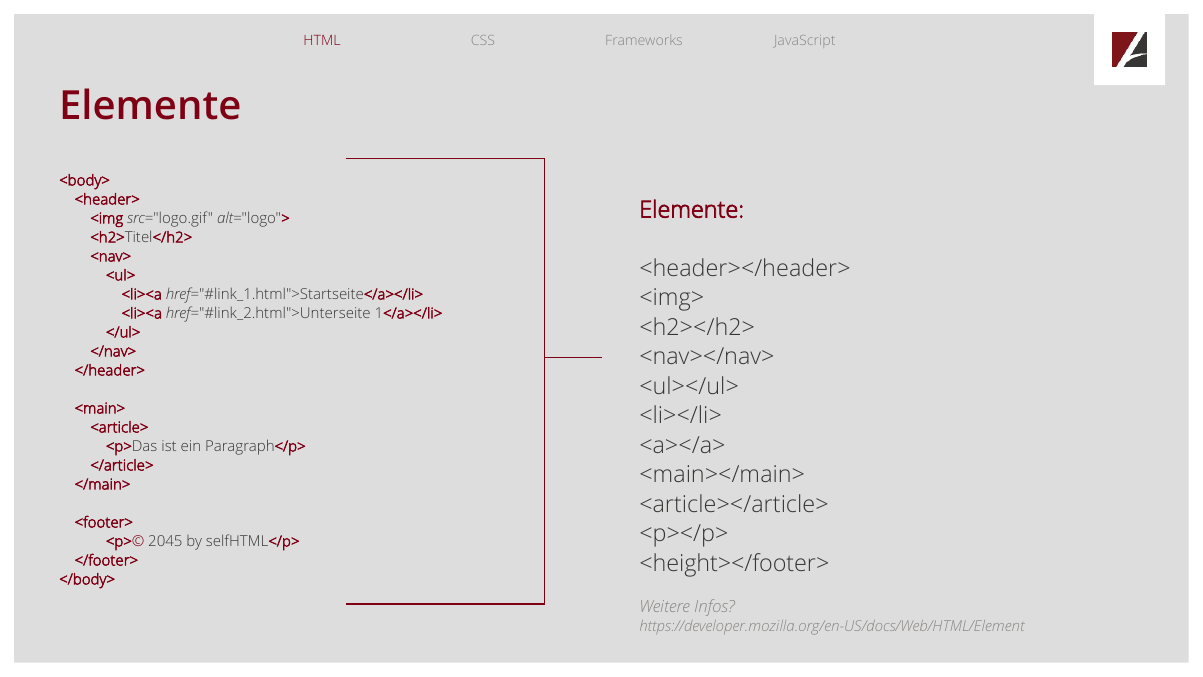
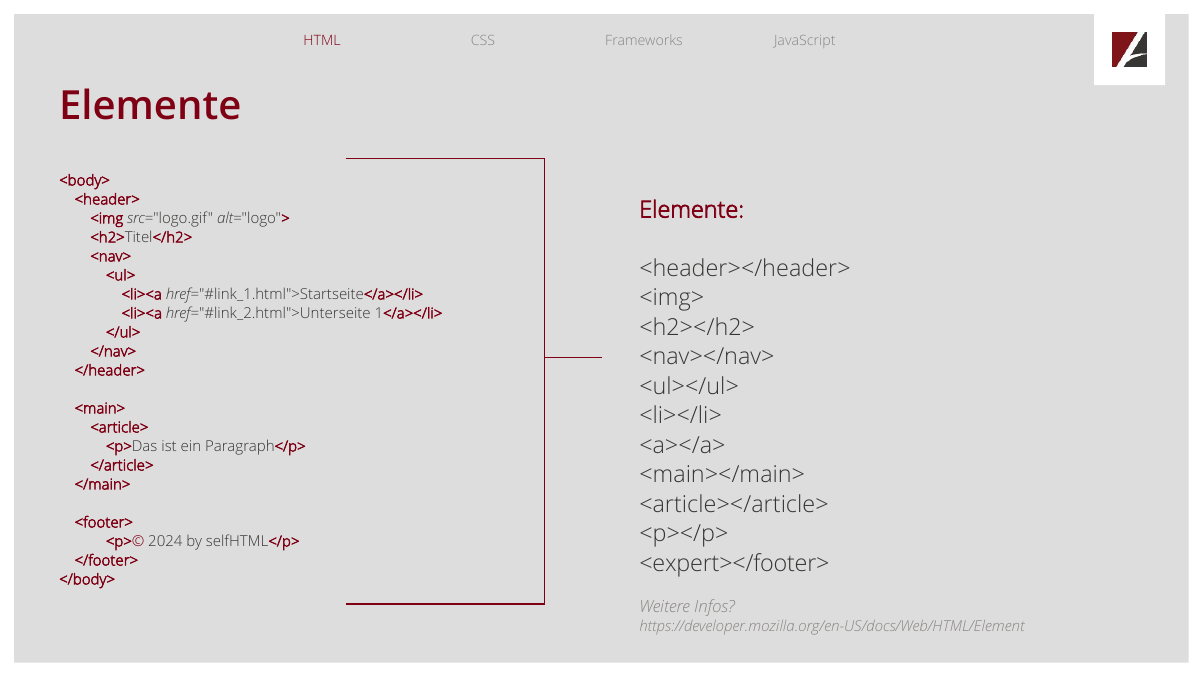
2045: 2045 -> 2024
<height></footer>: <height></footer> -> <expert></footer>
